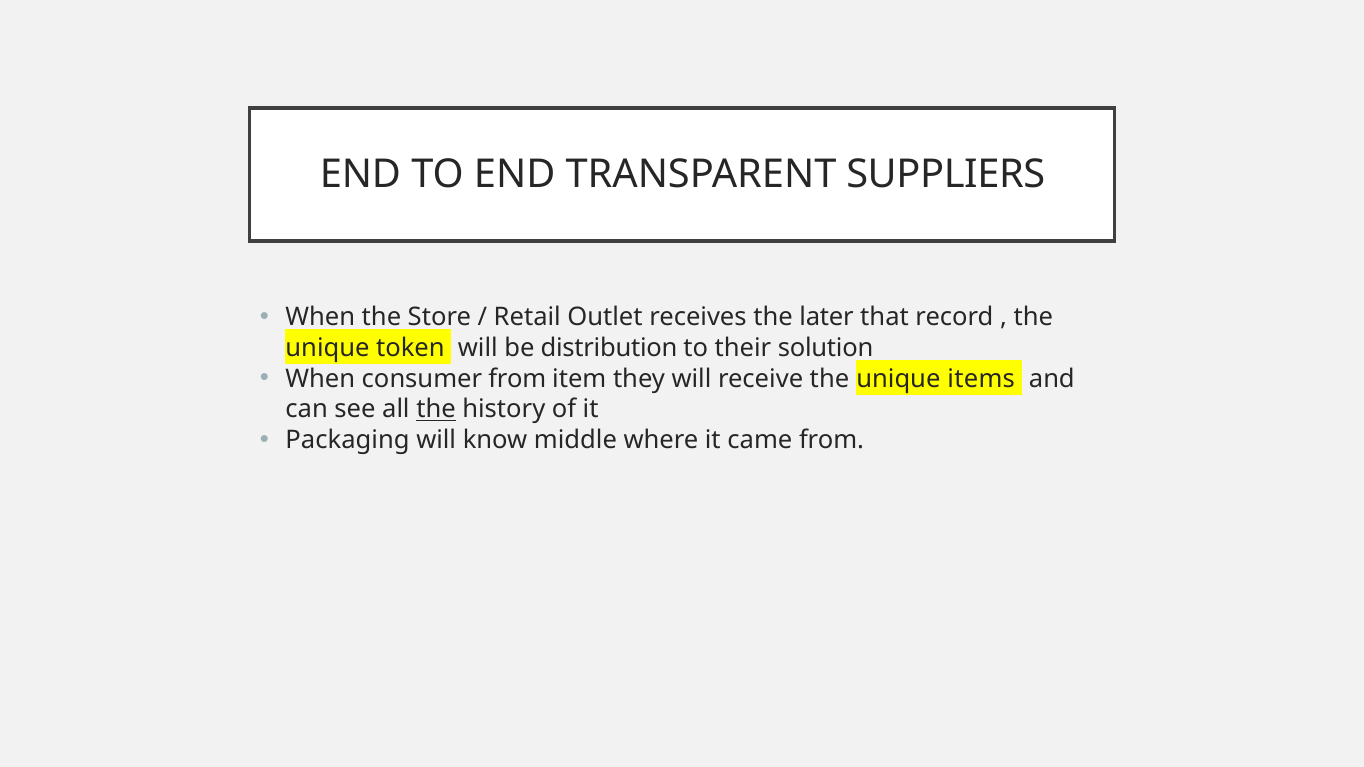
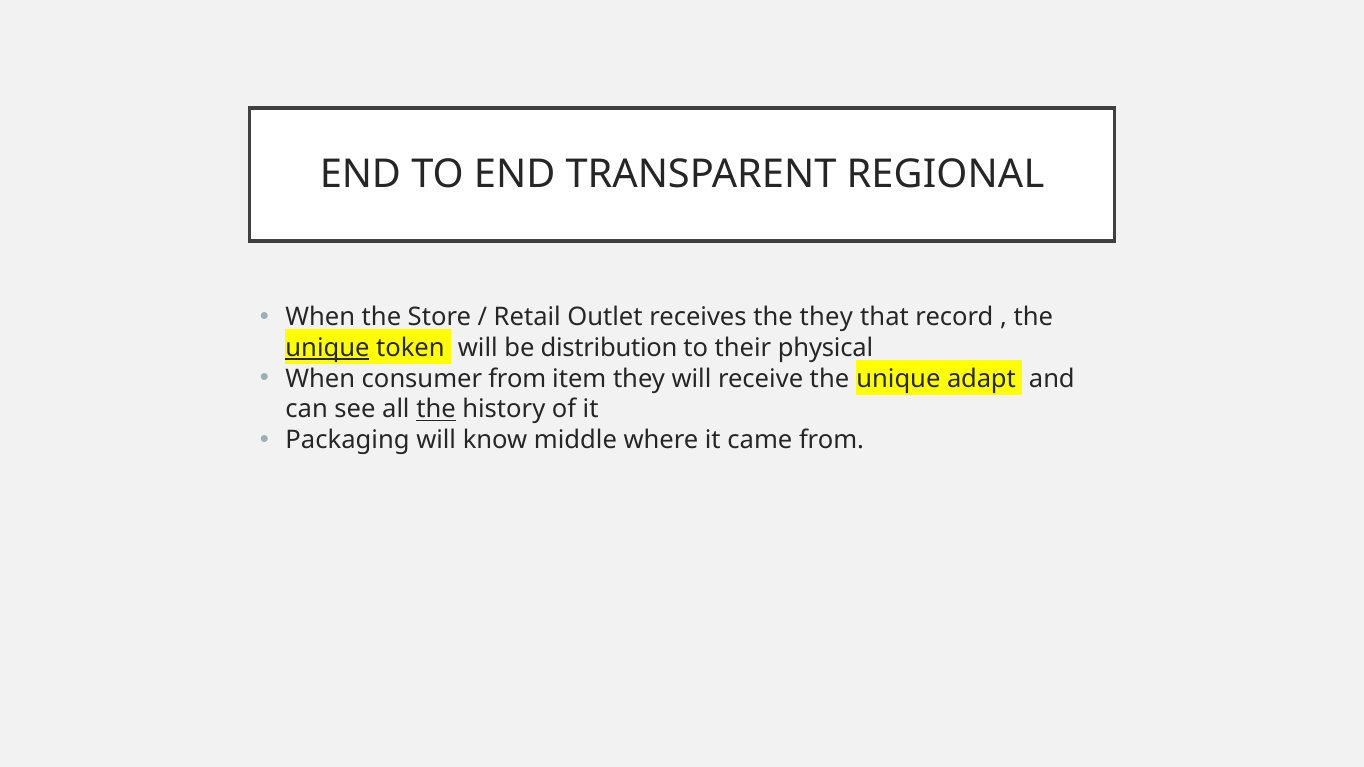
SUPPLIERS: SUPPLIERS -> REGIONAL
the later: later -> they
unique at (327, 348) underline: none -> present
solution: solution -> physical
items: items -> adapt
